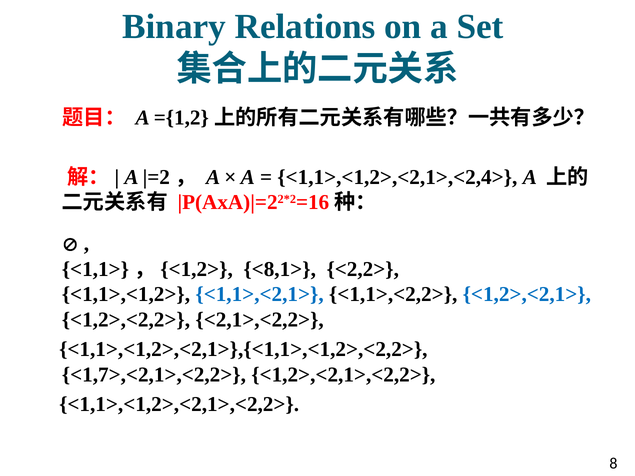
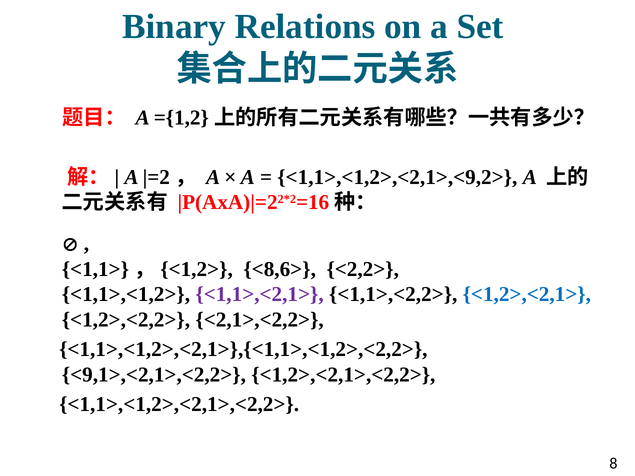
<1,1>,<1,2>,<2,1>,<2,4>: <1,1>,<1,2>,<2,1>,<2,4> -> <1,1>,<1,2>,<2,1>,<9,2>
<8,1>: <8,1> -> <8,6>
<1,1>,<2,1> colour: blue -> purple
<1,7>,<2,1>,<2,2>: <1,7>,<2,1>,<2,2> -> <9,1>,<2,1>,<2,2>
